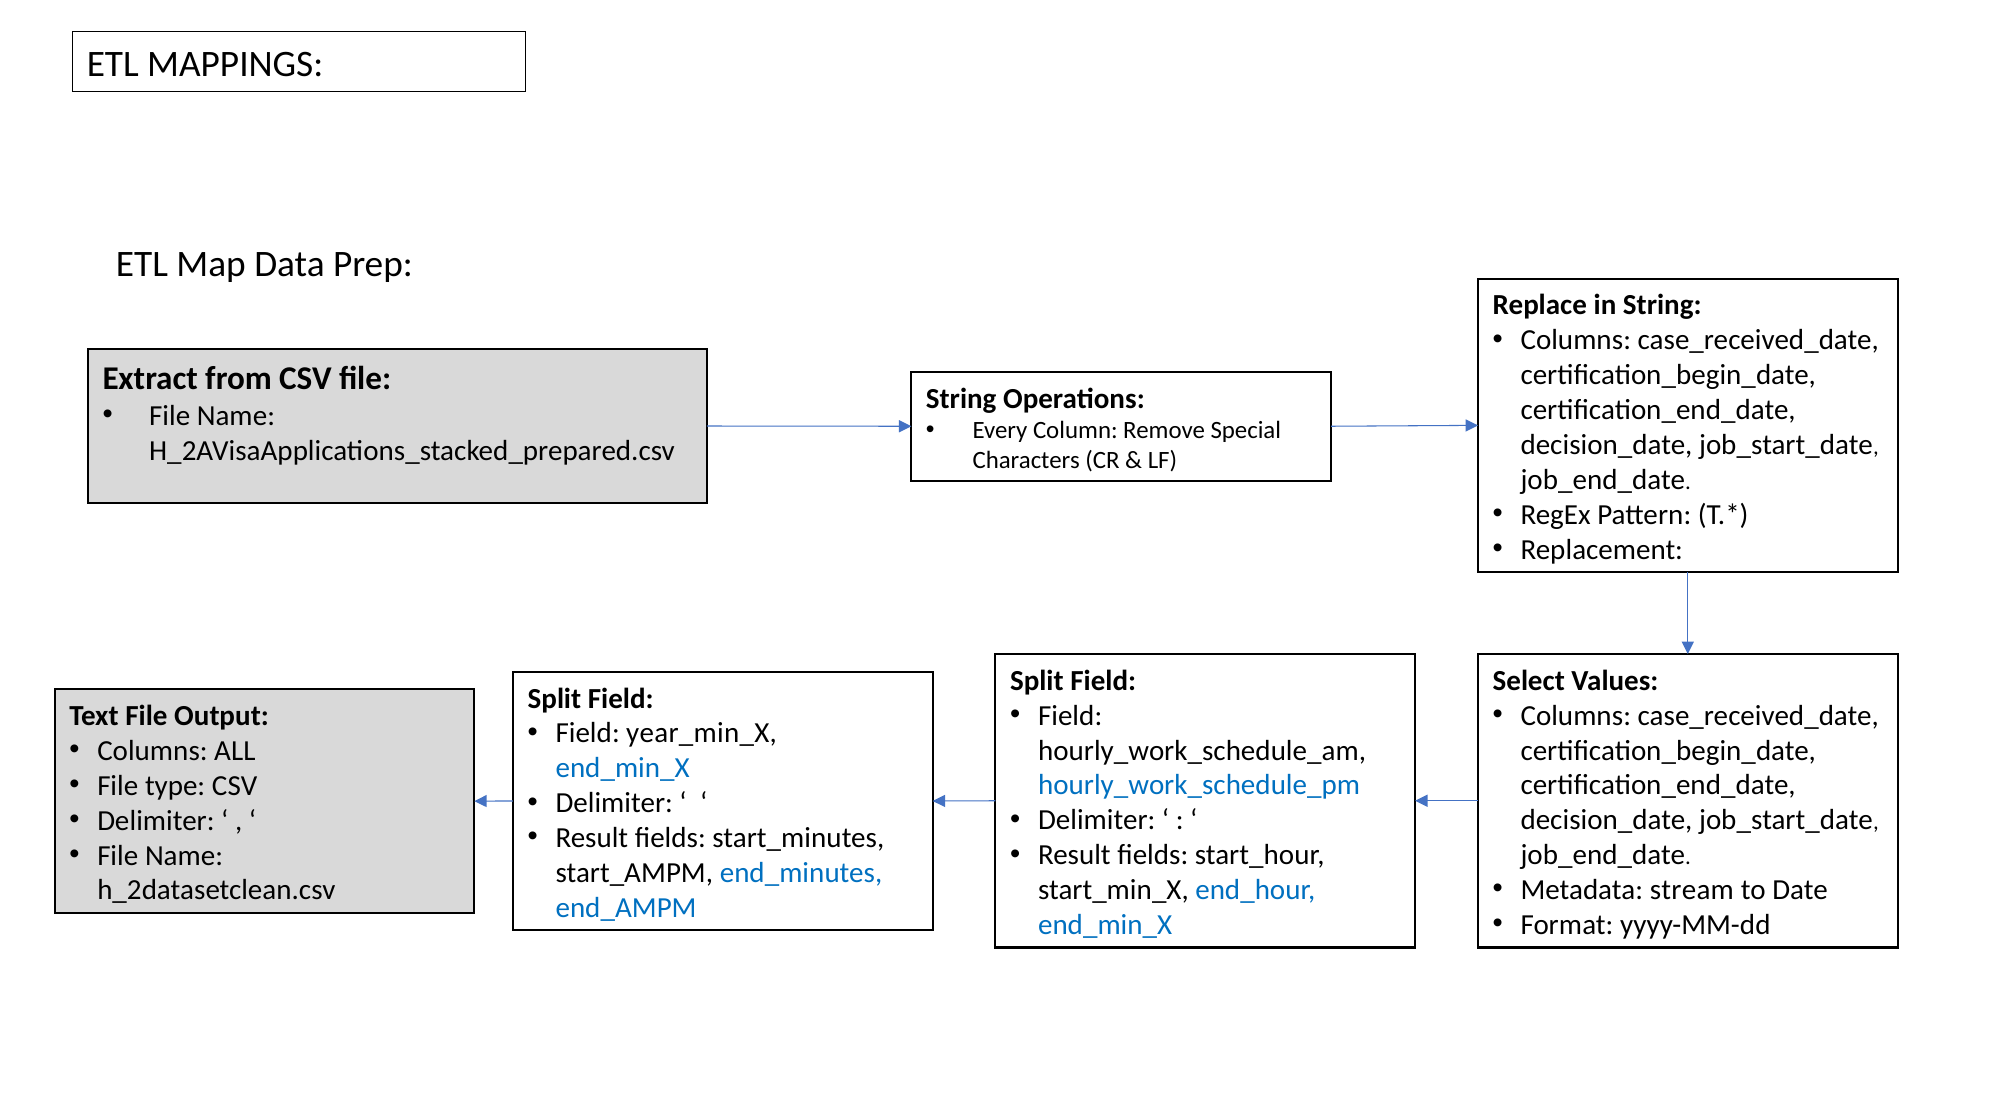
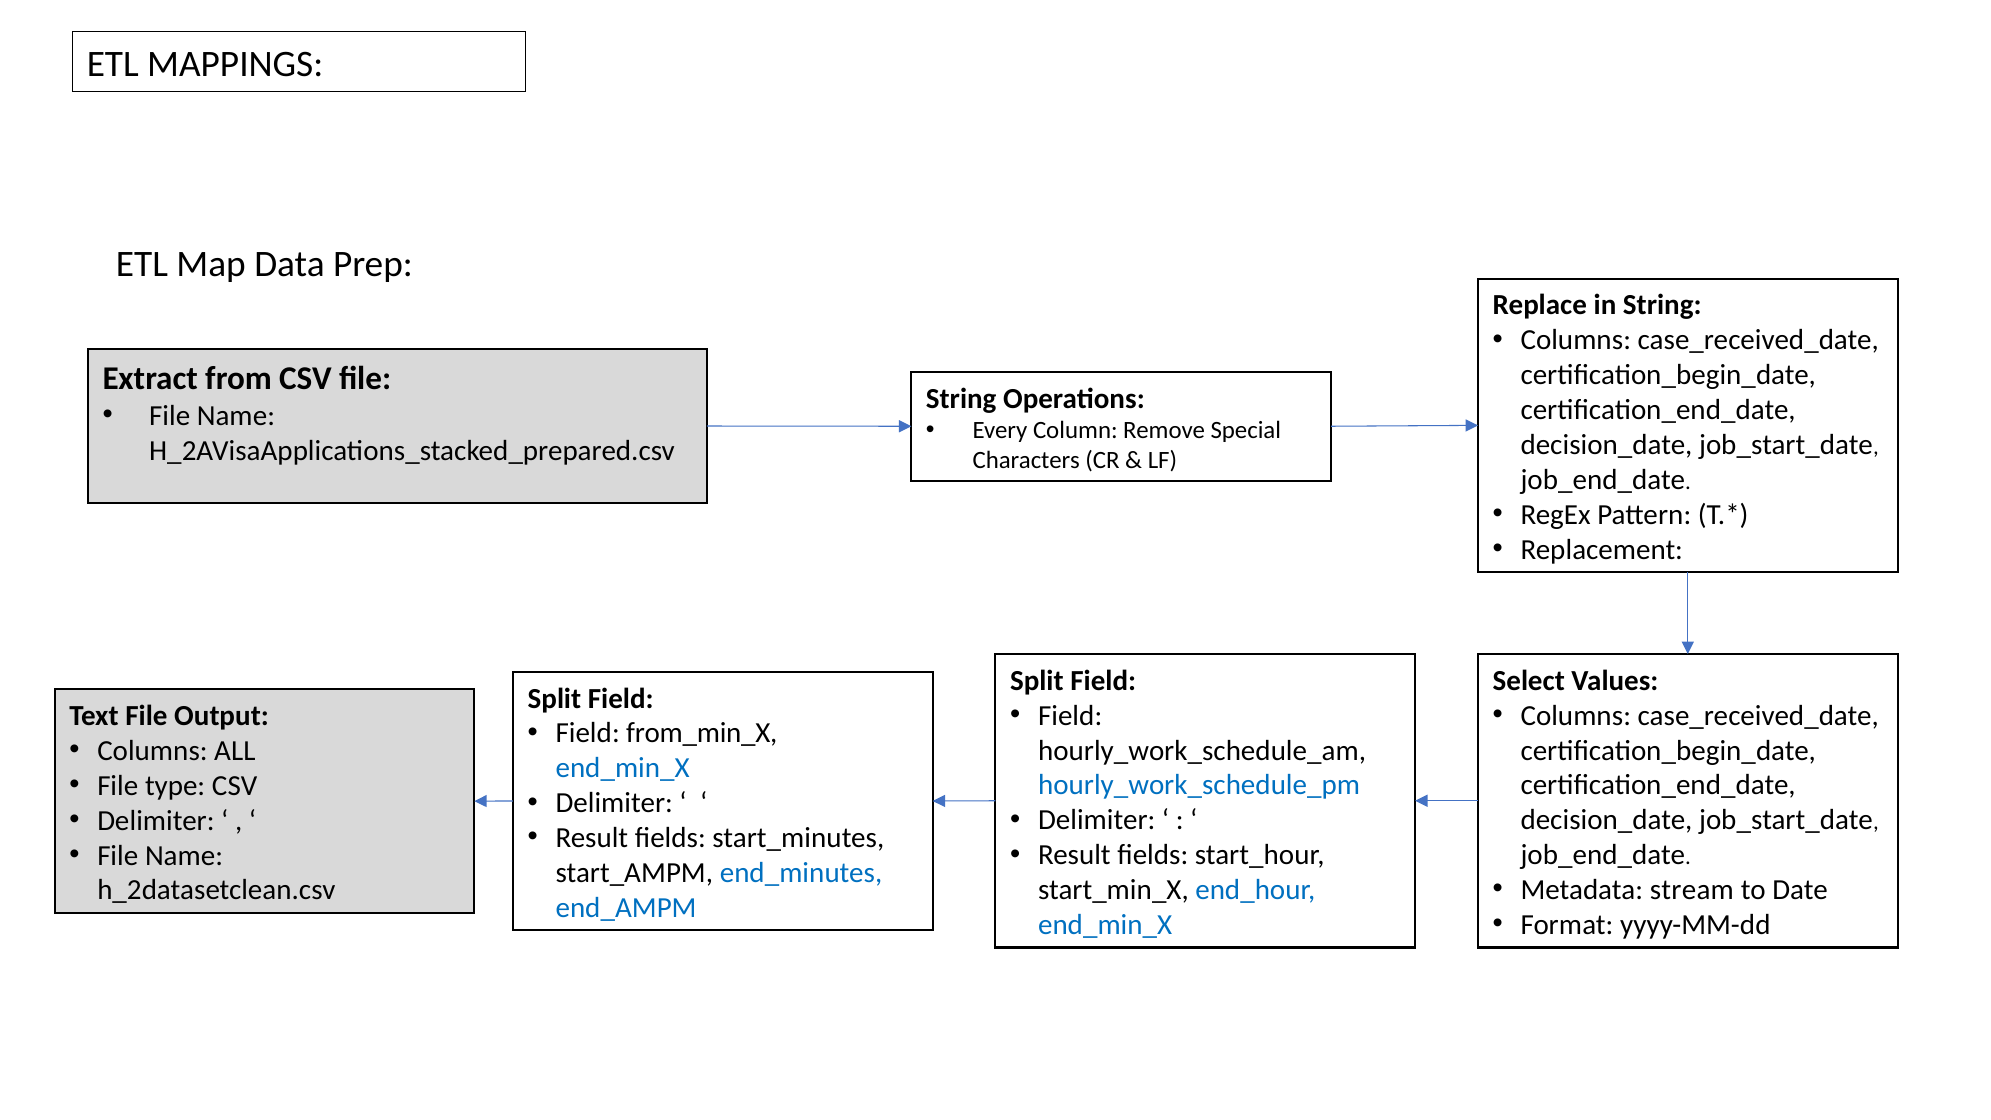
year_min_X: year_min_X -> from_min_X
